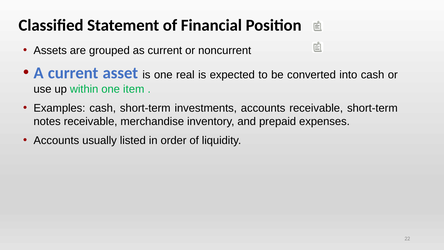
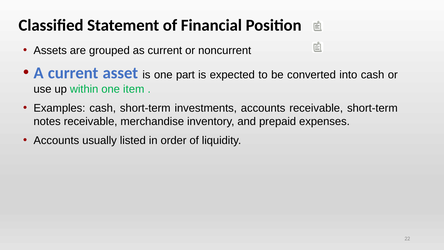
real: real -> part
